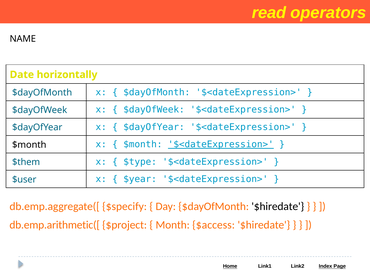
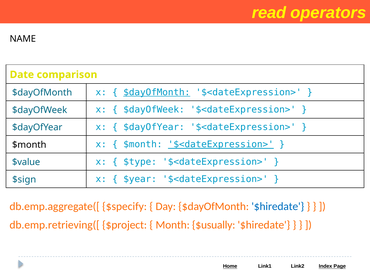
horizontally: horizontally -> comparison
$dayOfMonth at (157, 92) underline: none -> present
$them: $them -> $value
$user: $user -> $sign
$hiredate at (278, 207) colour: black -> blue
db.emp.arithmetic([: db.emp.arithmetic([ -> db.emp.retrieving([
$access: $access -> $usually
